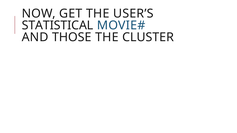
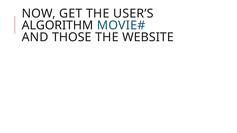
STATISTICAL: STATISTICAL -> ALGORITHM
CLUSTER: CLUSTER -> WEBSITE
